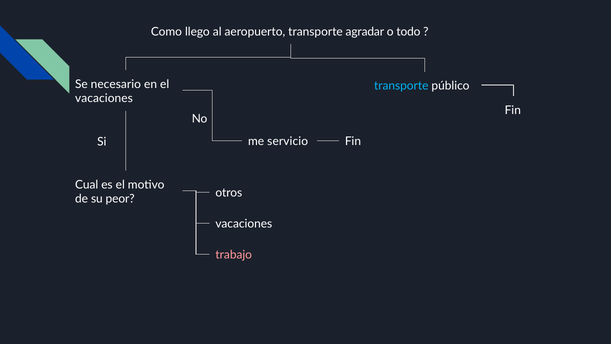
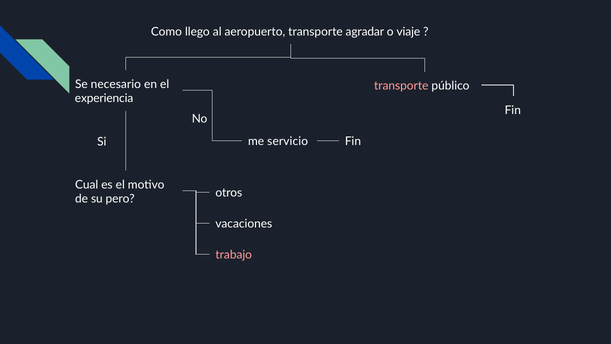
todo: todo -> viaje
transporte at (401, 86) colour: light blue -> pink
vacaciones at (104, 98): vacaciones -> experiencia
peor: peor -> pero
